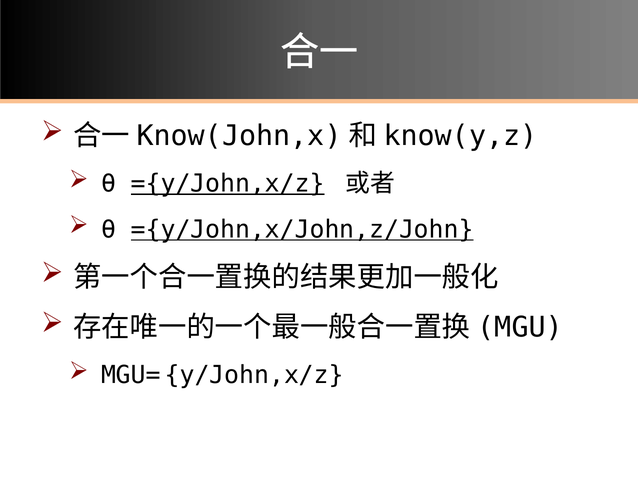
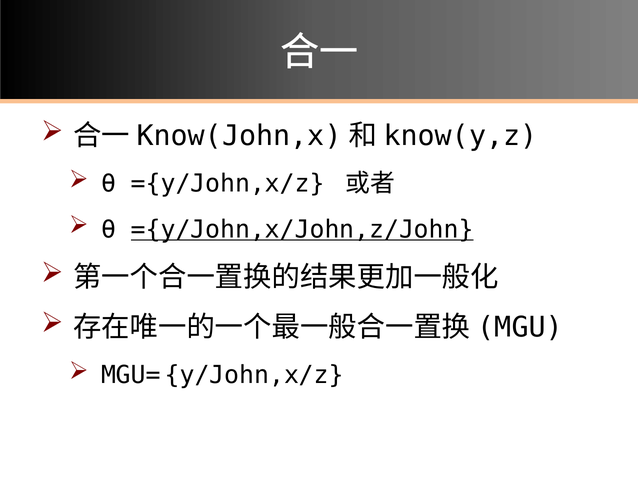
={y/John,x/z underline: present -> none
